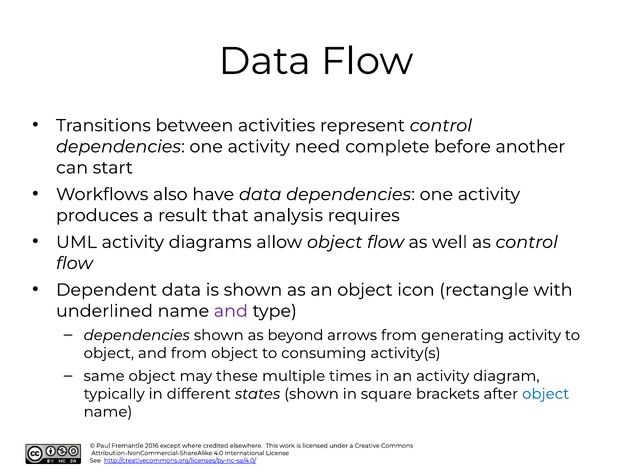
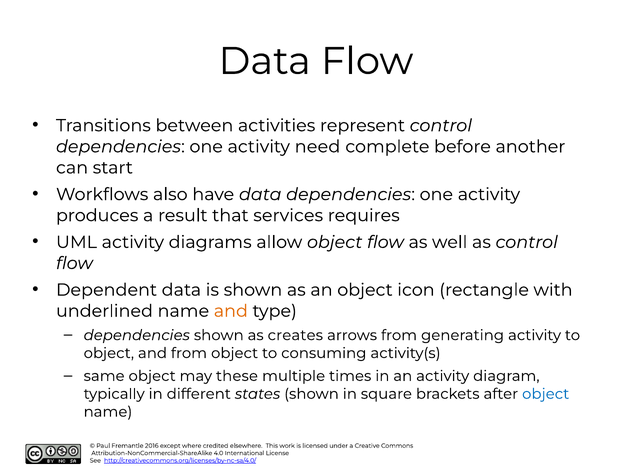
analysis: analysis -> services
and at (231, 311) colour: purple -> orange
beyond: beyond -> creates
